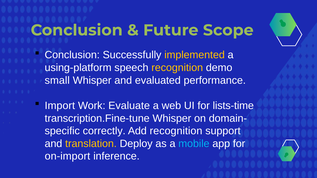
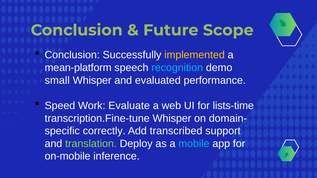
using-platform: using-platform -> mean-platform
recognition at (177, 68) colour: yellow -> light blue
Import: Import -> Speed
Add recognition: recognition -> transcribed
translation colour: yellow -> light green
on-import: on-import -> on-mobile
